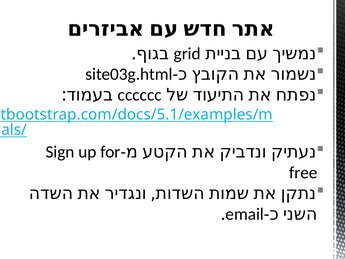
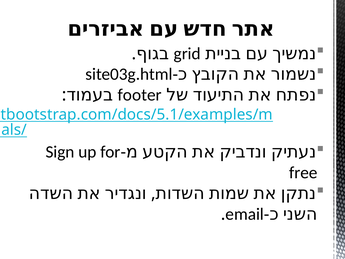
cccccc: cccccc -> footer
